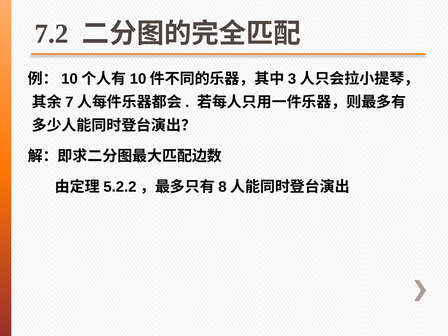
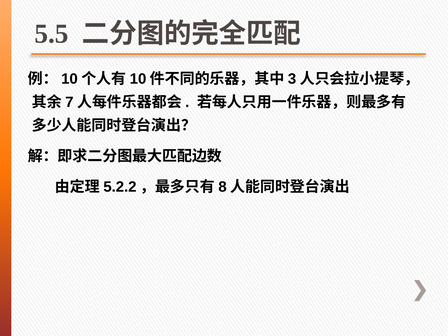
7.2: 7.2 -> 5.5
